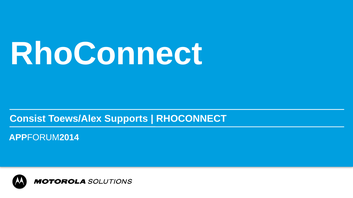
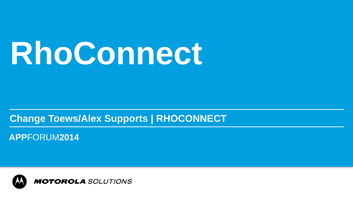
Consist: Consist -> Change
